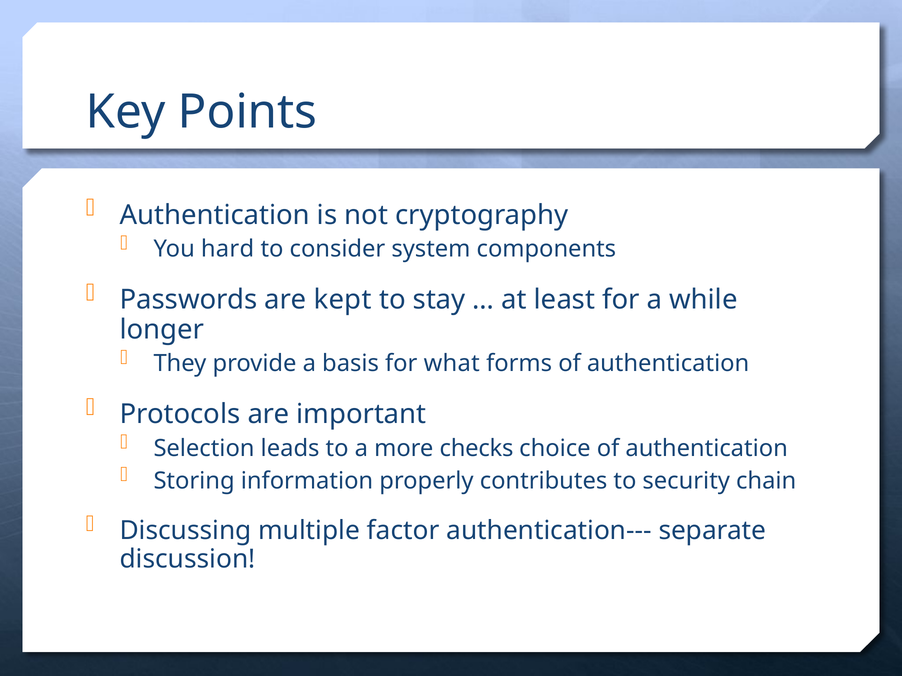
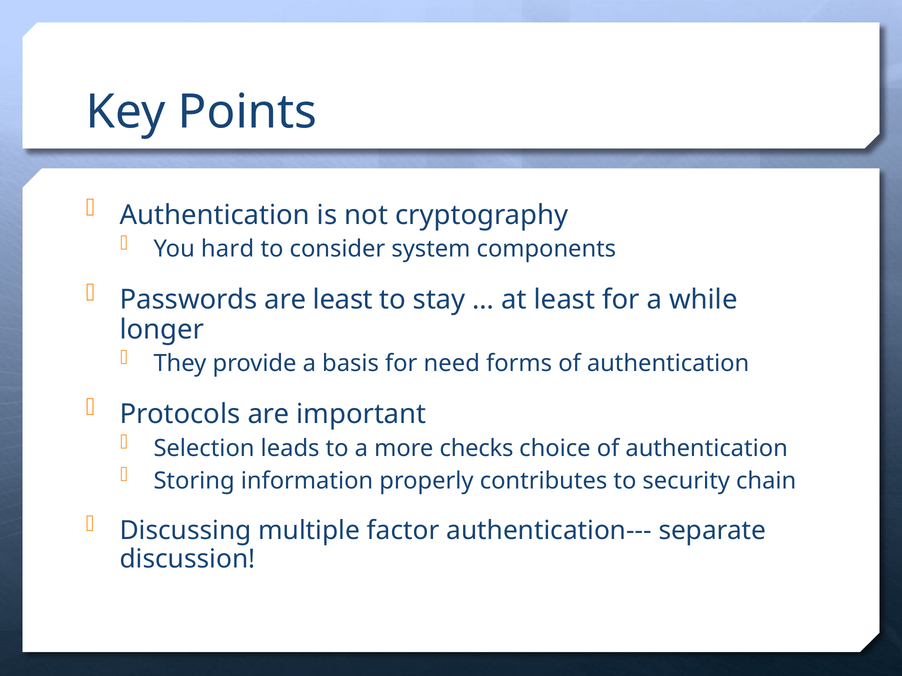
are kept: kept -> least
what: what -> need
